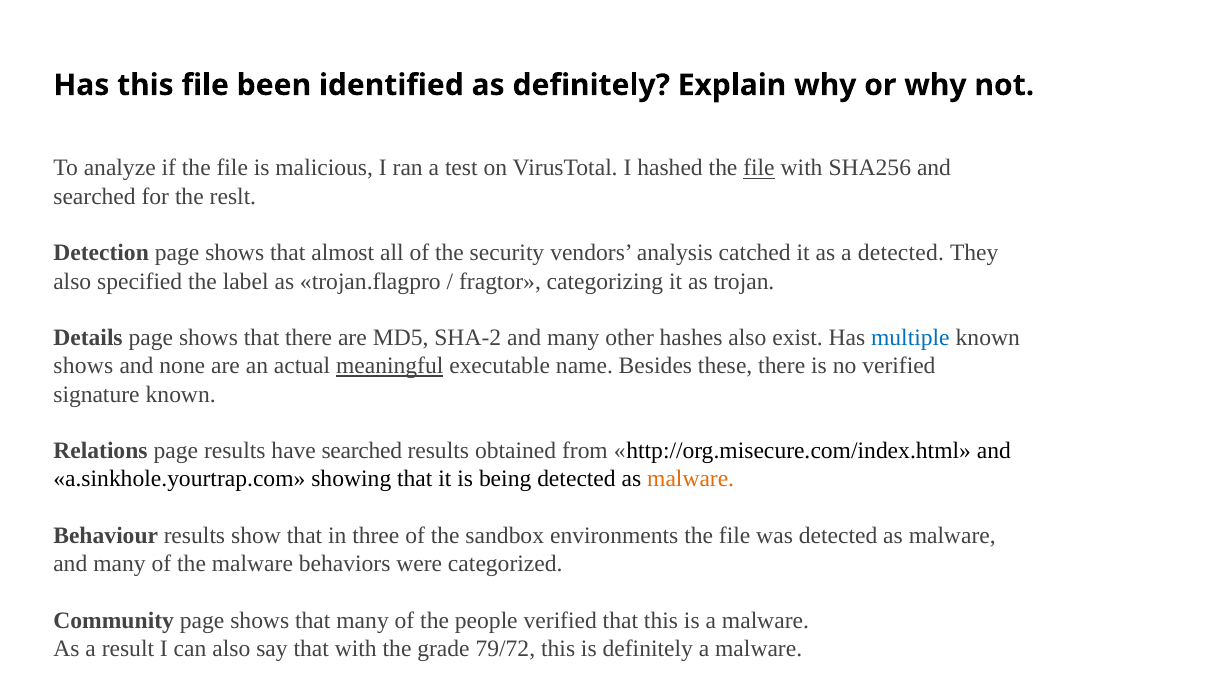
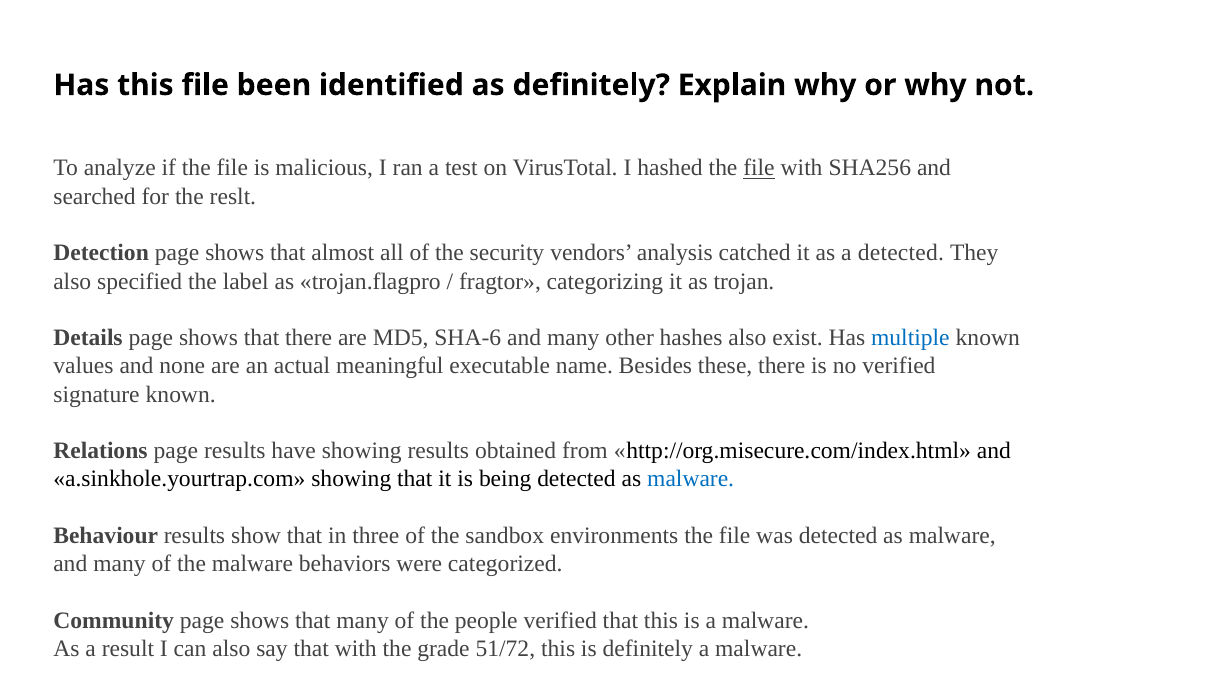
SHA-2: SHA-2 -> SHA-6
shows at (83, 366): shows -> values
meaningful underline: present -> none
have searched: searched -> showing
malware at (691, 479) colour: orange -> blue
79/72: 79/72 -> 51/72
